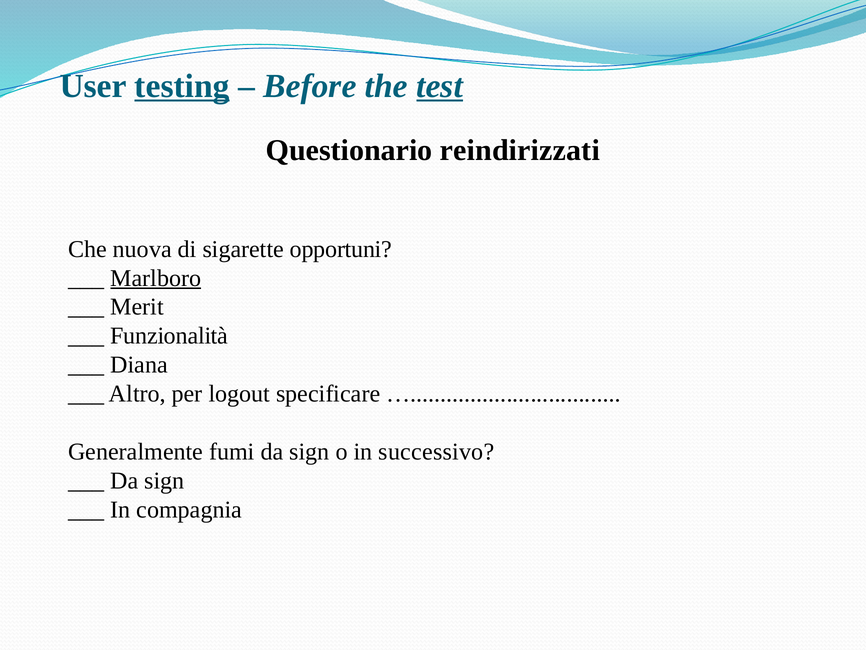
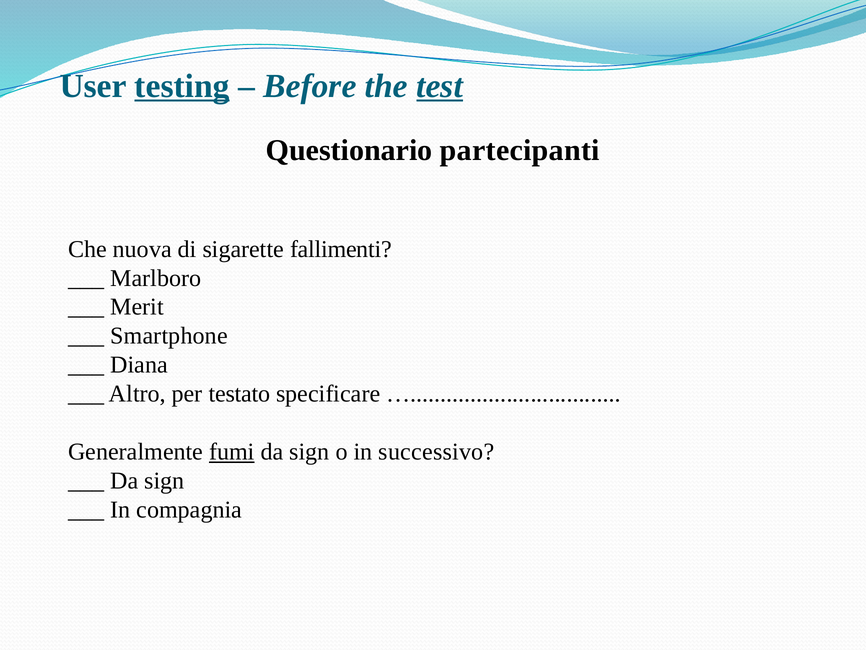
reindirizzati: reindirizzati -> partecipanti
opportuni: opportuni -> fallimenti
Marlboro underline: present -> none
Funzionalità: Funzionalità -> Smartphone
logout: logout -> testato
fumi underline: none -> present
